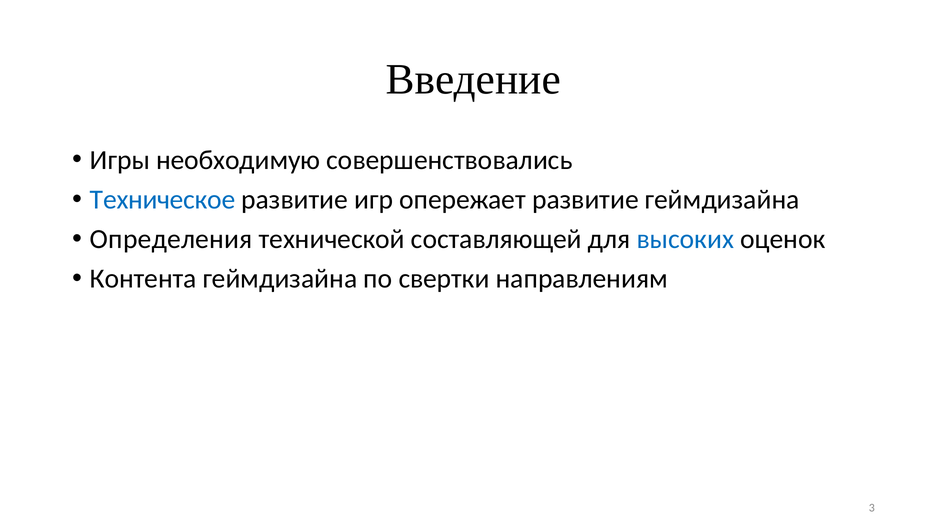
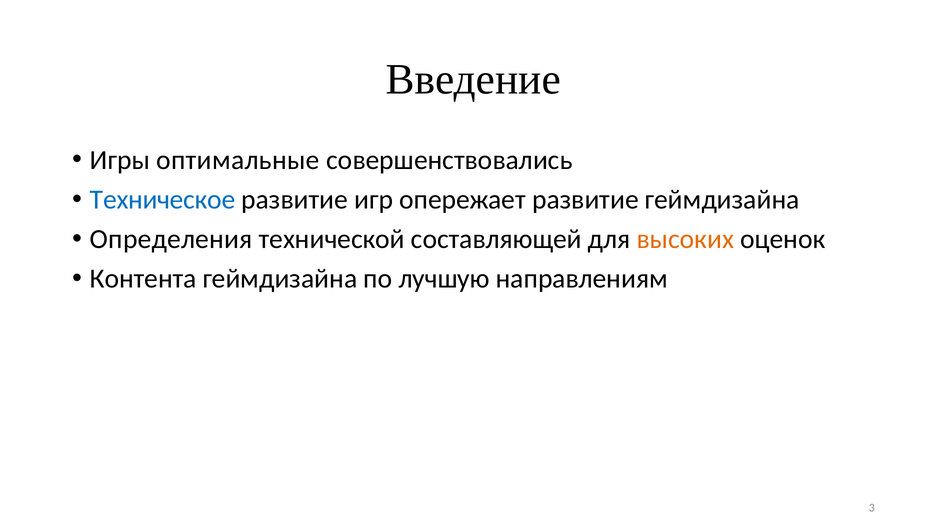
необходимую: необходимую -> оптимальные
высоких colour: blue -> orange
свертки: свертки -> лучшую
